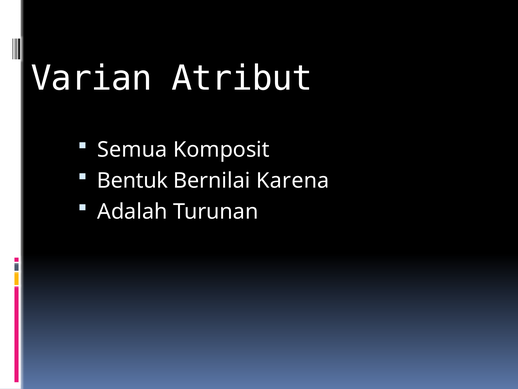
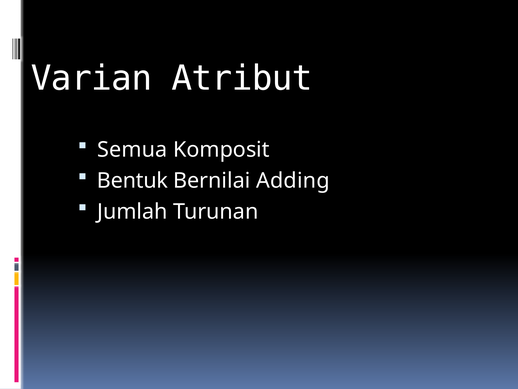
Karena: Karena -> Adding
Adalah: Adalah -> Jumlah
